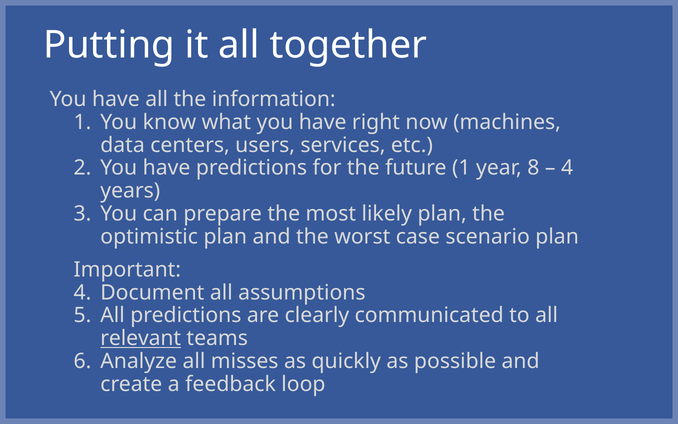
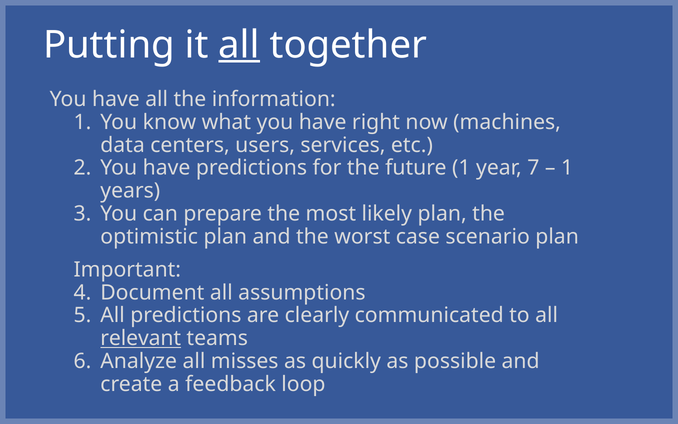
all at (239, 45) underline: none -> present
8: 8 -> 7
4 at (567, 168): 4 -> 1
